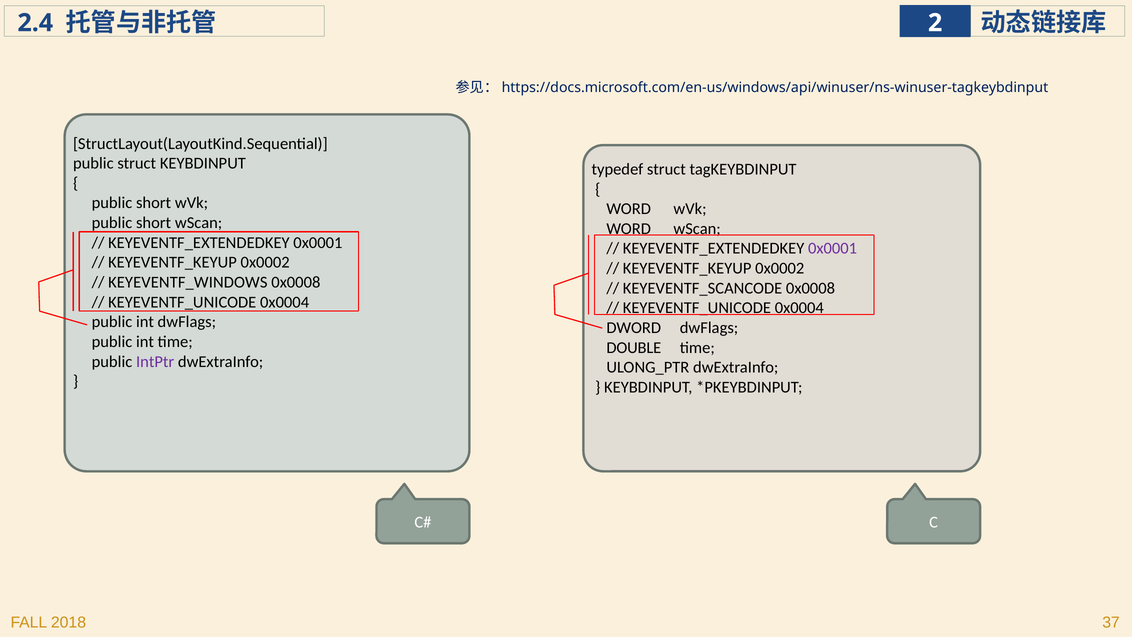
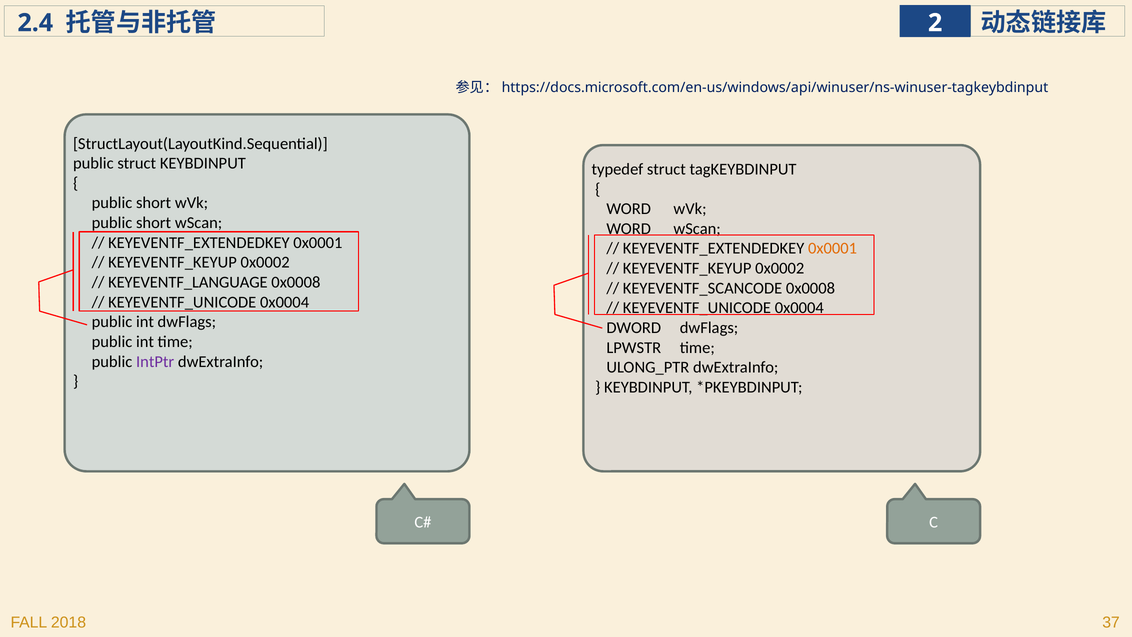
0x0001 at (833, 248) colour: purple -> orange
KEYEVENTF_WINDOWS: KEYEVENTF_WINDOWS -> KEYEVENTF_LANGUAGE
DOUBLE: DOUBLE -> LPWSTR
